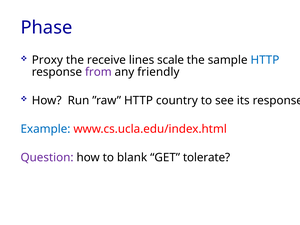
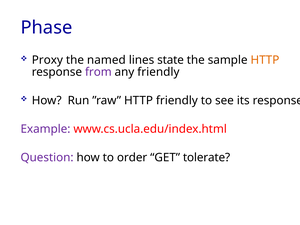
receive: receive -> named
scale: scale -> state
HTTP at (265, 60) colour: blue -> orange
HTTP country: country -> friendly
Example colour: blue -> purple
blank: blank -> order
